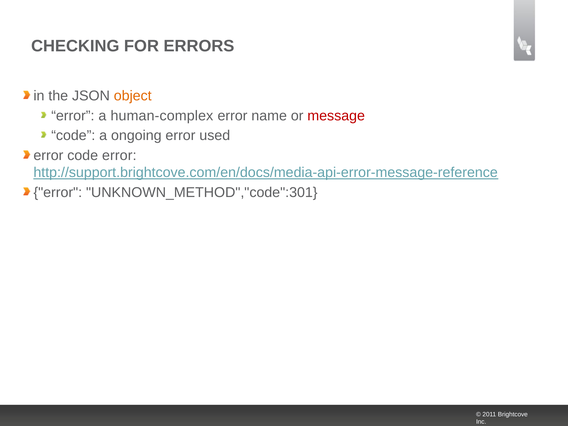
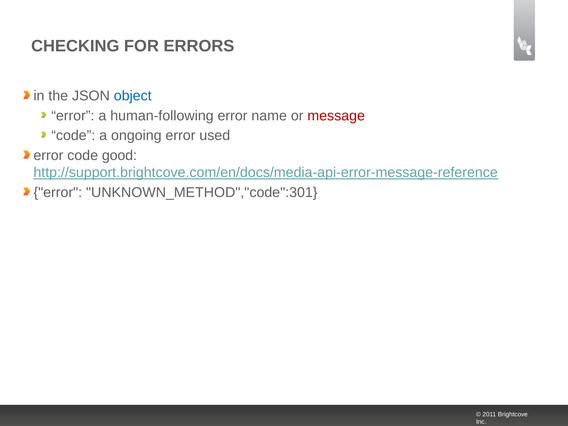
object colour: orange -> blue
human-complex: human-complex -> human-following
code error: error -> good
